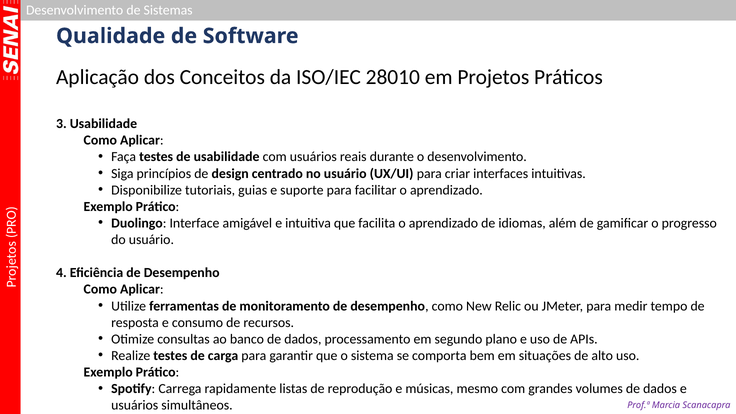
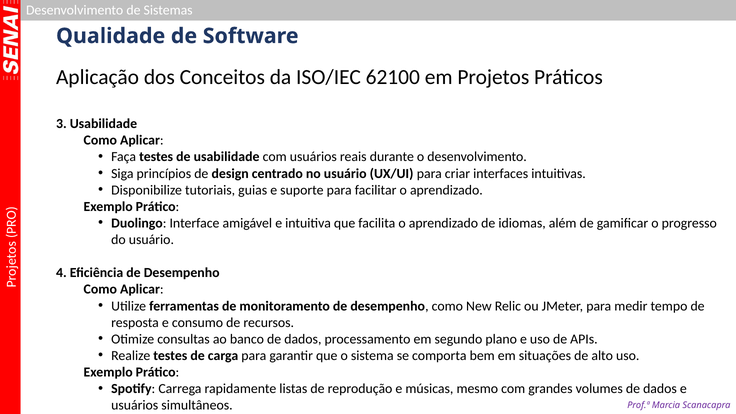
28010: 28010 -> 62100
